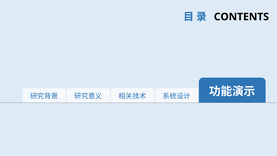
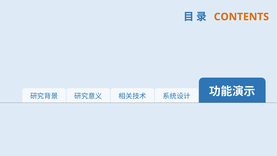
CONTENTS colour: black -> orange
